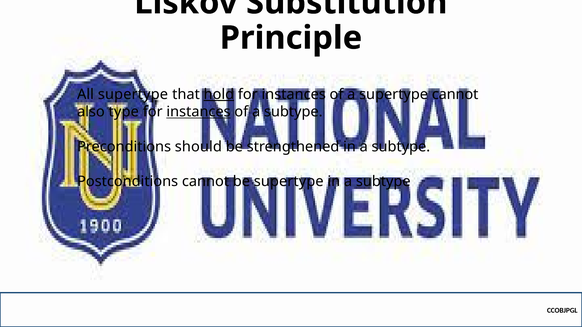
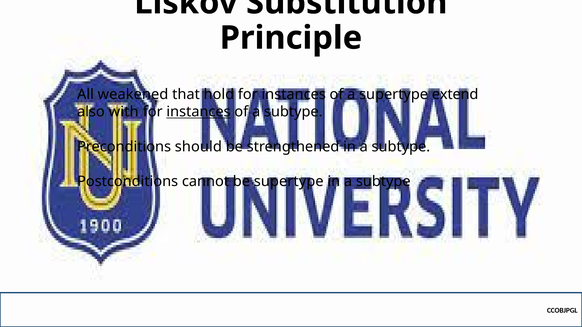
All supertype: supertype -> weakened
hold underline: present -> none
supertype cannot: cannot -> extend
type: type -> with
